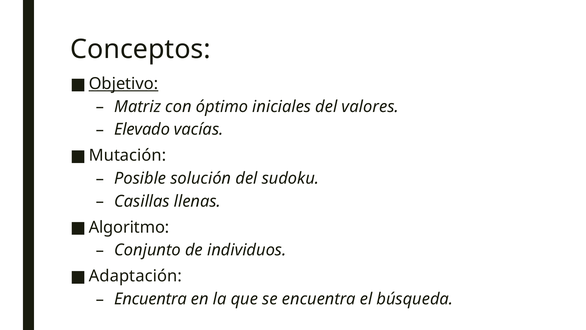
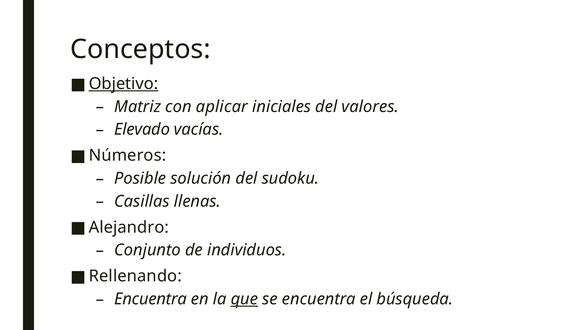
óptimo: óptimo -> aplicar
Mutación: Mutación -> Números
Algoritmo: Algoritmo -> Alejandro
Adaptación: Adaptación -> Rellenando
que underline: none -> present
